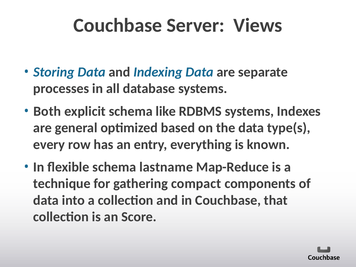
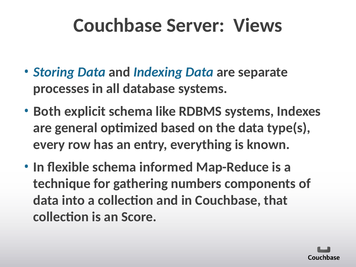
lastname: lastname -> informed
compact: compact -> numbers
